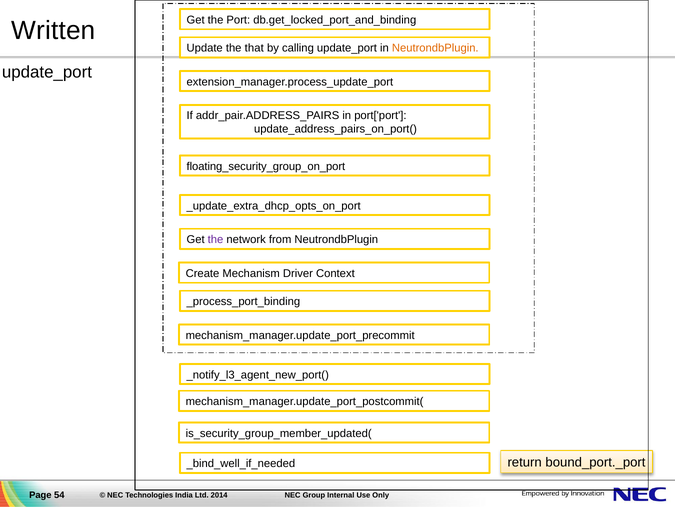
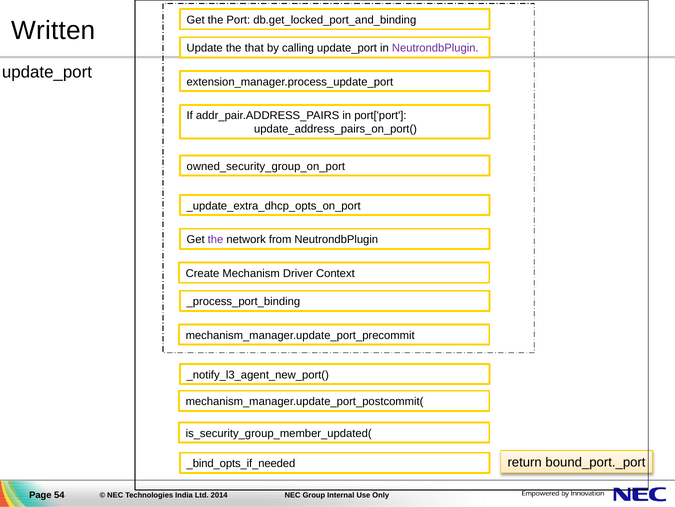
NeutrondbPlugin at (435, 48) colour: orange -> purple
floating_security_group_on_port: floating_security_group_on_port -> owned_security_group_on_port
_bind_well_if_needed: _bind_well_if_needed -> _bind_opts_if_needed
